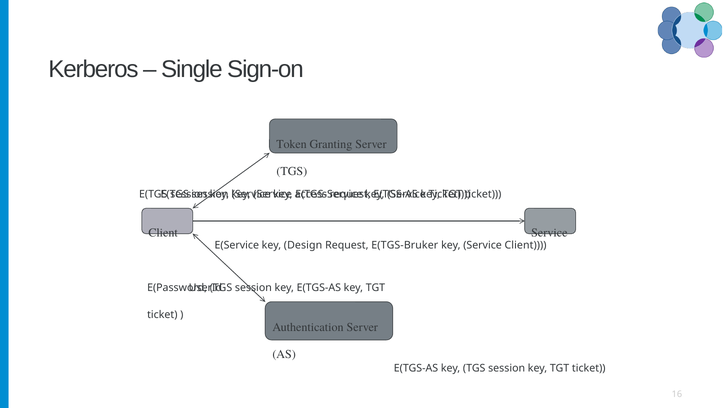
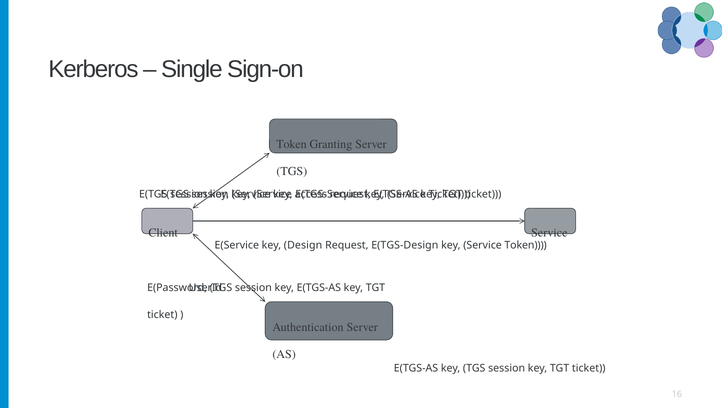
E(TGS-Bruker: E(TGS-Bruker -> E(TGS-Design
Service Client: Client -> Token
